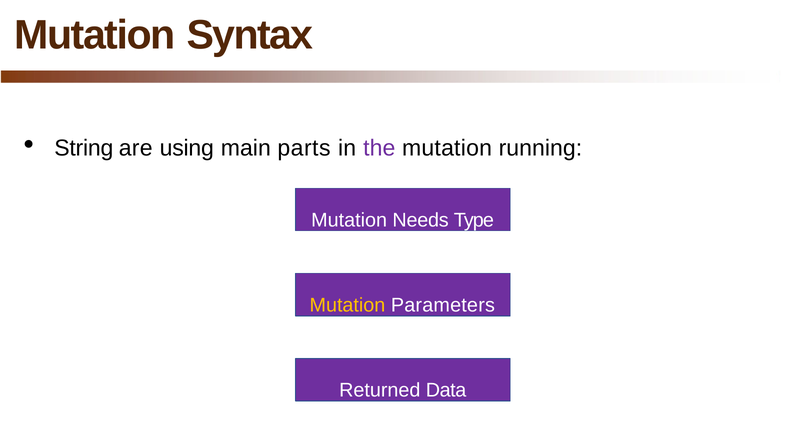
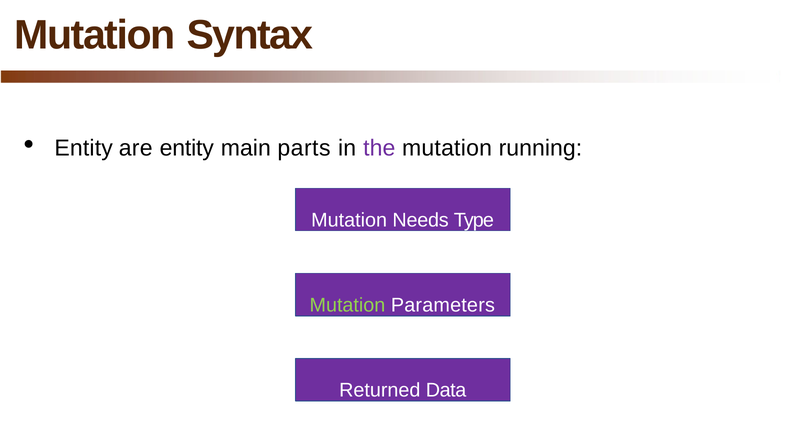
String at (84, 148): String -> Entity
are using: using -> entity
Mutation at (347, 305) colour: yellow -> light green
